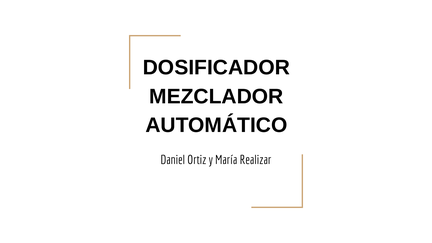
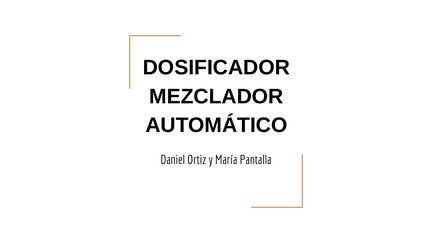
Realizar: Realizar -> Pantalla
